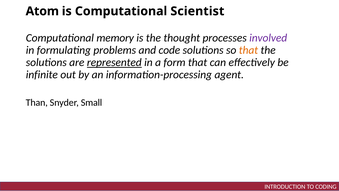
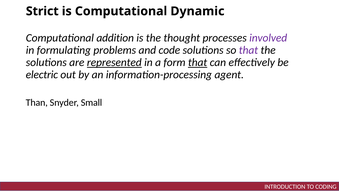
Atom: Atom -> Strict
Scientist: Scientist -> Dynamic
memory: memory -> addition
that at (248, 50) colour: orange -> purple
that at (198, 62) underline: none -> present
infinite: infinite -> electric
